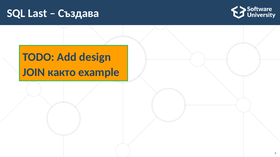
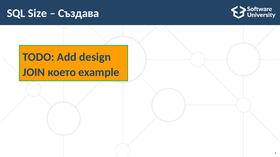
Last: Last -> Size
както: както -> което
